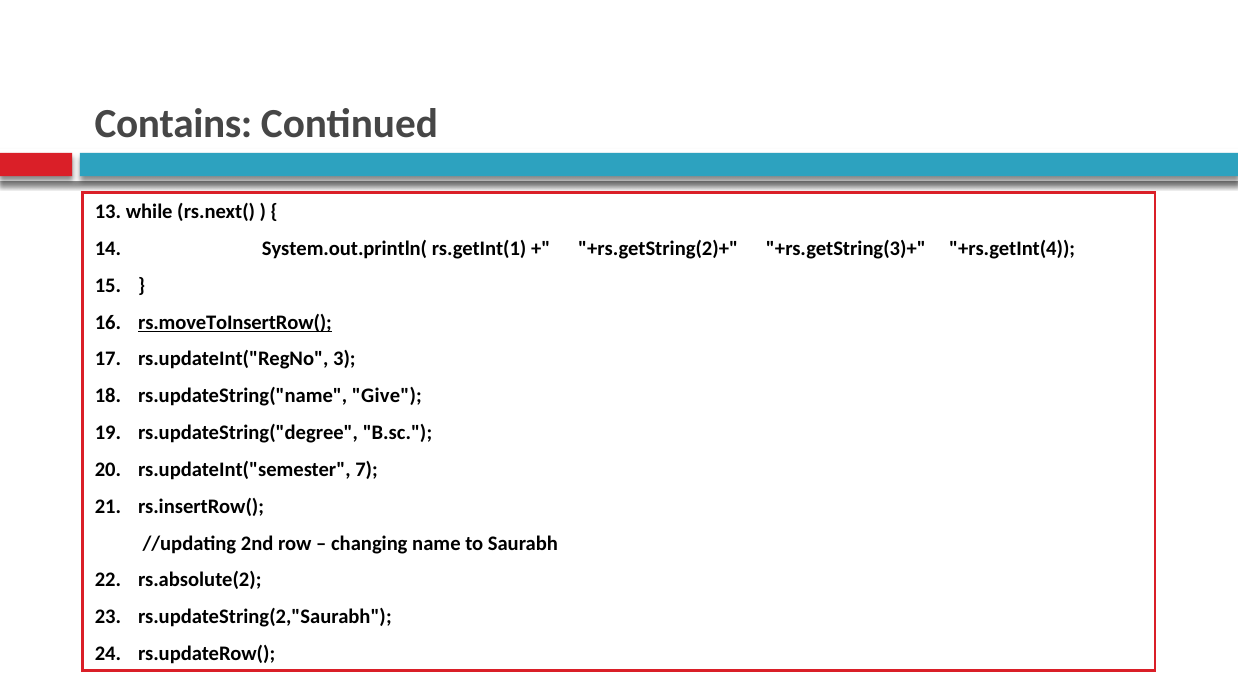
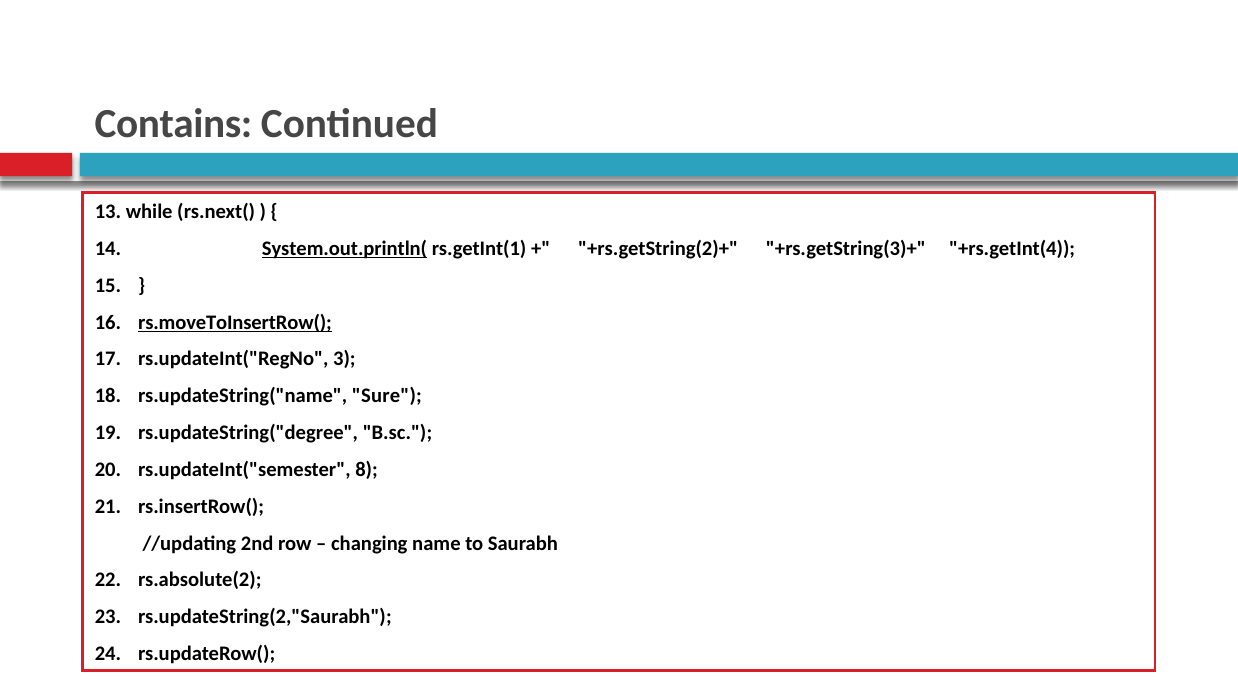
System.out.println( underline: none -> present
Give: Give -> Sure
7: 7 -> 8
